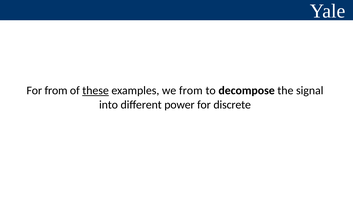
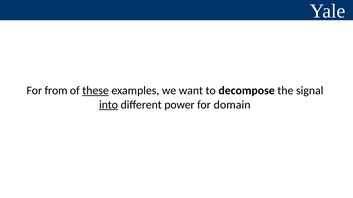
we from: from -> want
into underline: none -> present
discrete: discrete -> domain
